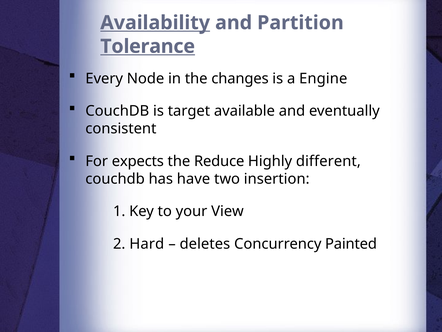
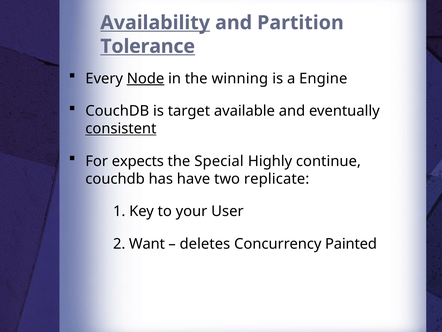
Node underline: none -> present
changes: changes -> winning
consistent underline: none -> present
Reduce: Reduce -> Special
different: different -> continue
insertion: insertion -> replicate
View: View -> User
Hard: Hard -> Want
